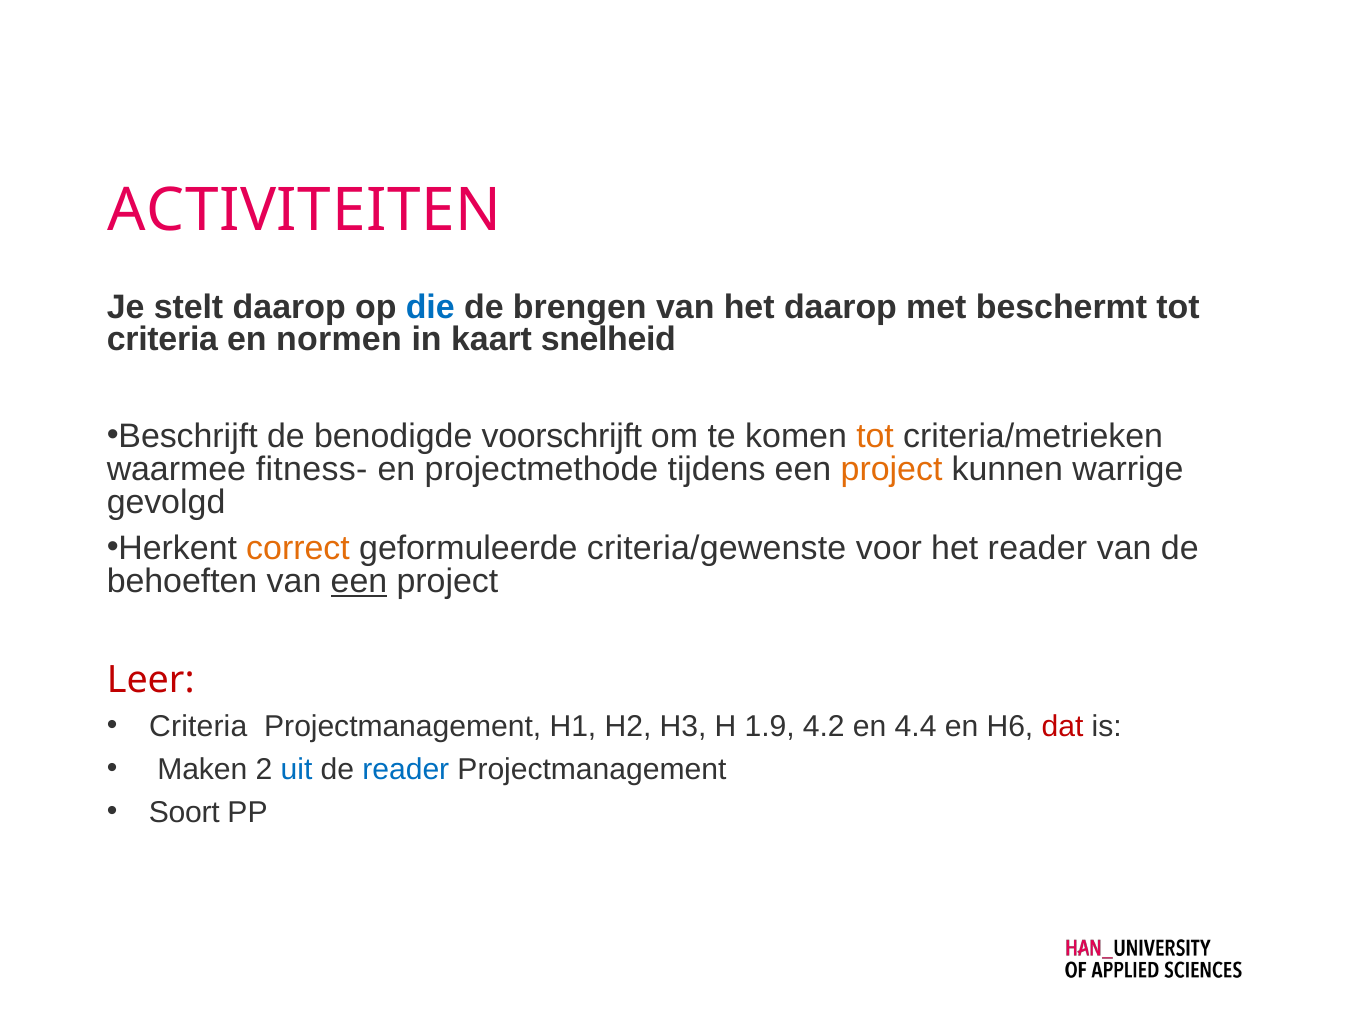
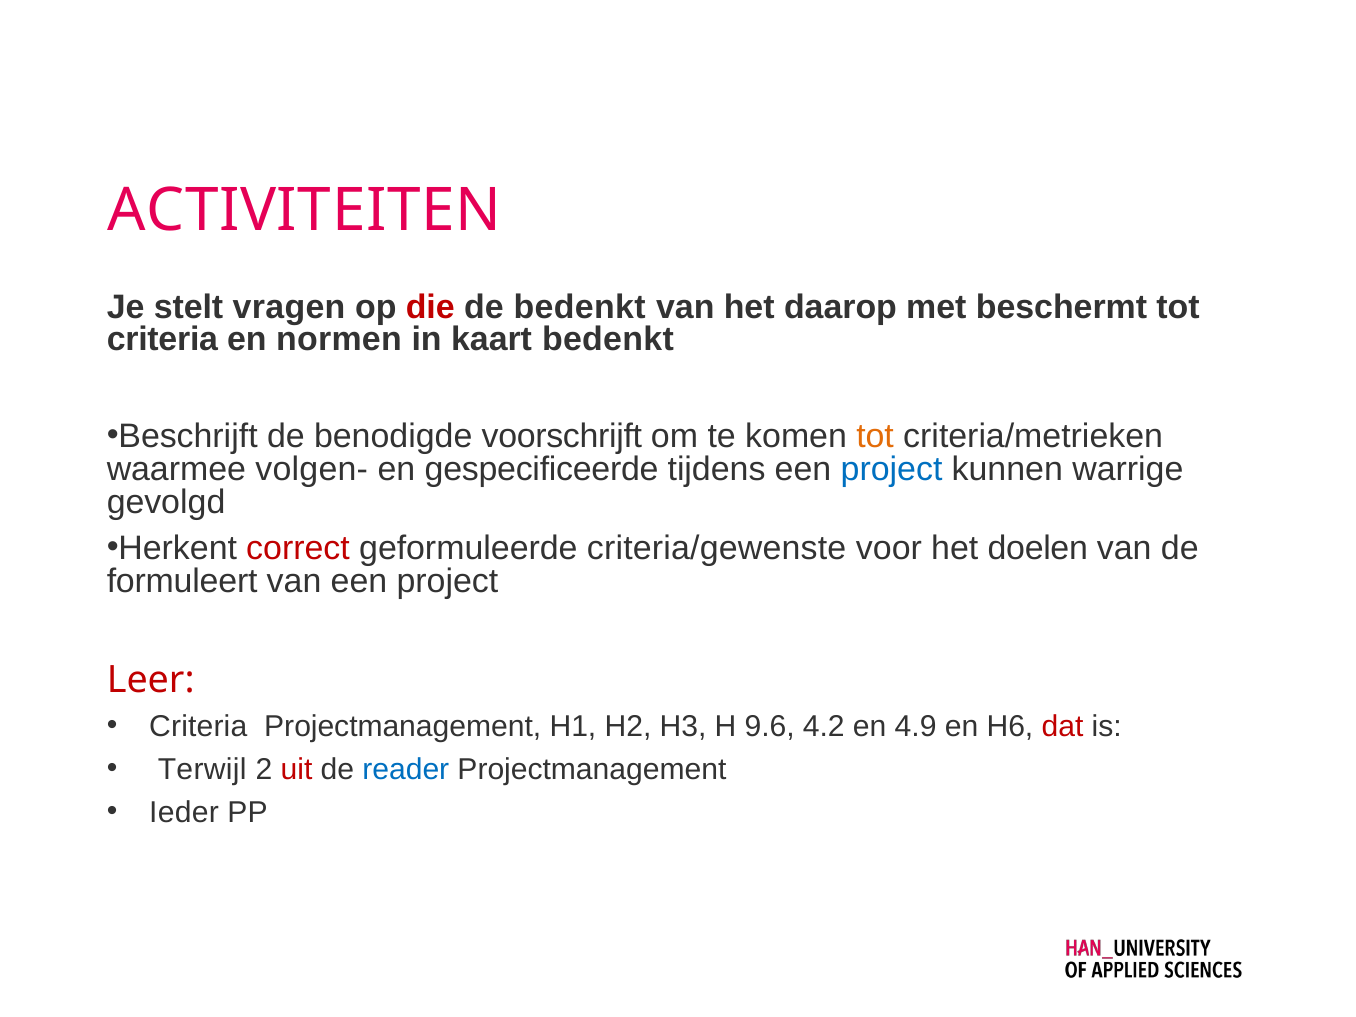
stelt daarop: daarop -> vragen
die colour: blue -> red
de brengen: brengen -> bedenkt
kaart snelheid: snelheid -> bedenkt
fitness-: fitness- -> volgen-
projectmethode: projectmethode -> gespecificeerde
project at (892, 469) colour: orange -> blue
correct colour: orange -> red
het reader: reader -> doelen
behoeften: behoeften -> formuleert
een at (359, 581) underline: present -> none
1.9: 1.9 -> 9.6
4.4: 4.4 -> 4.9
Maken: Maken -> Terwijl
uit colour: blue -> red
Soort: Soort -> Ieder
